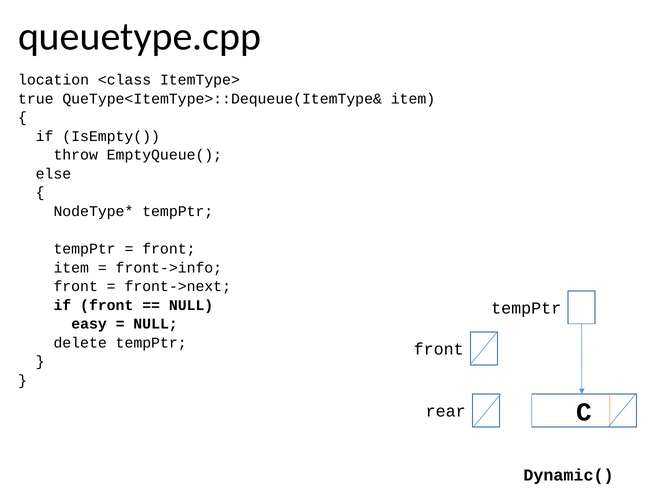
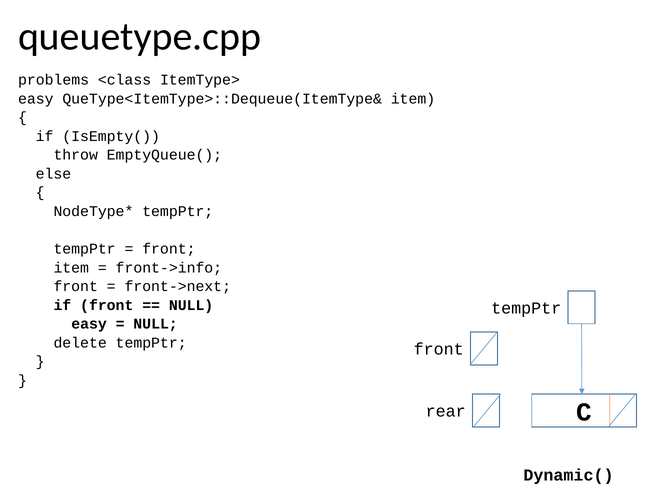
location: location -> problems
true at (36, 99): true -> easy
